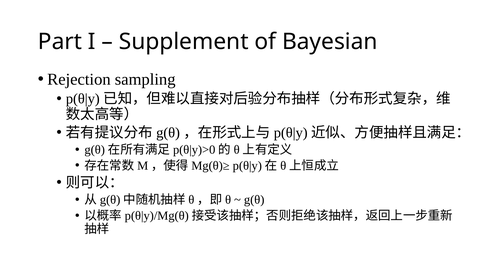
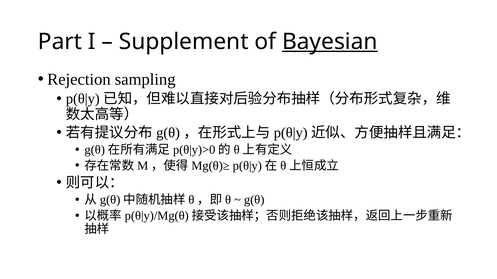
Bayesian underline: none -> present
